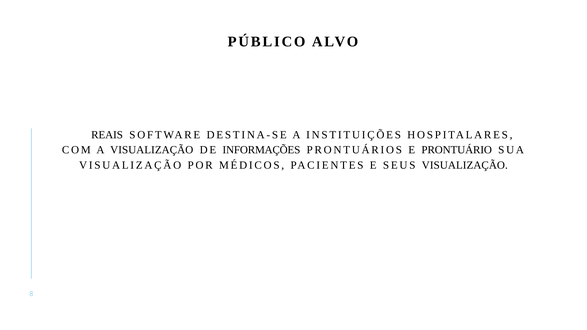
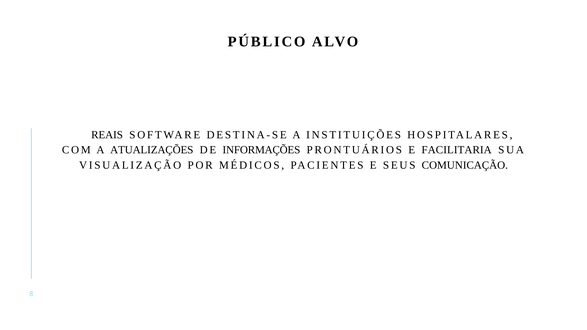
A VISUALIZAÇÃO: VISUALIZAÇÃO -> ATUALIZAÇÕES
PRONTUÁRIO: PRONTUÁRIO -> FACILITARIA
SEUS VISUALIZAÇÃO: VISUALIZAÇÃO -> COMUNICAÇÃO
